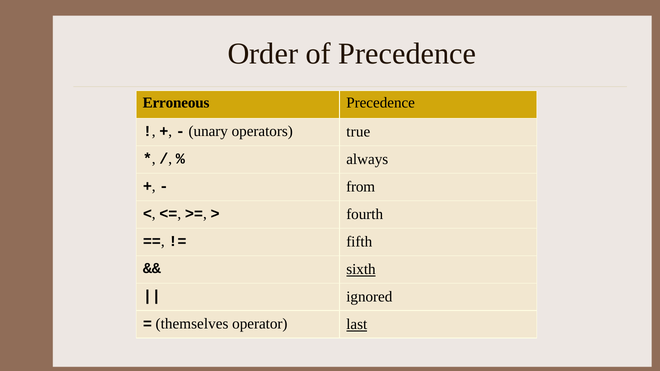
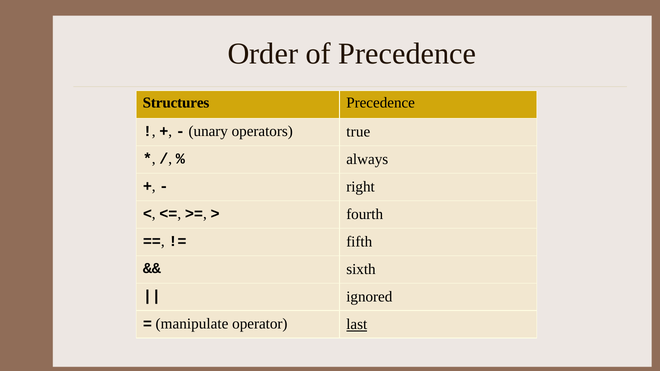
Erroneous: Erroneous -> Structures
from: from -> right
sixth underline: present -> none
themselves: themselves -> manipulate
